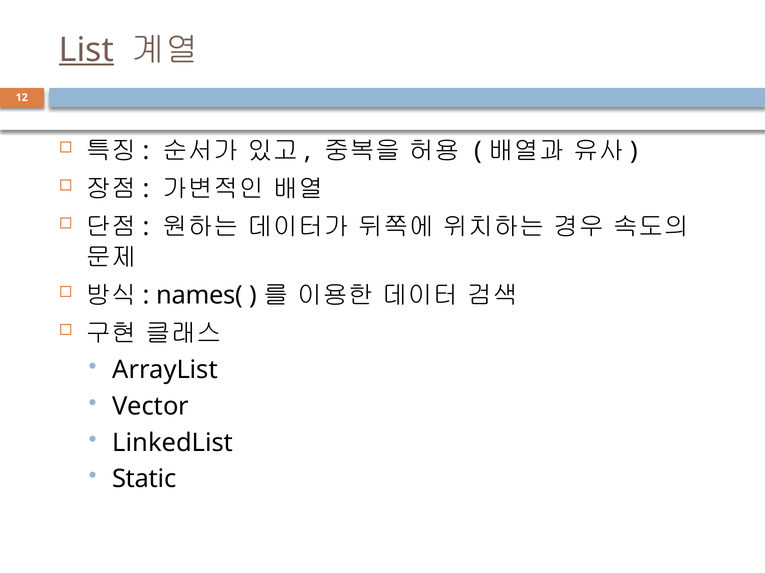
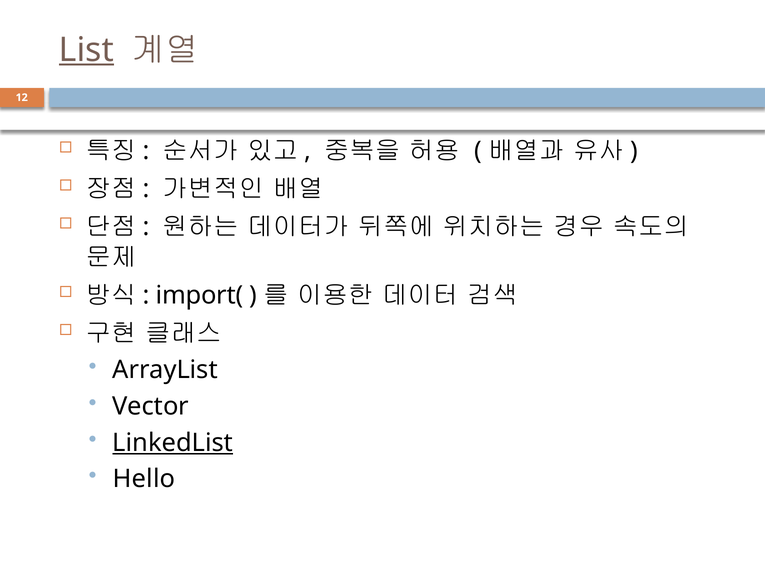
names(: names( -> import(
LinkedList underline: none -> present
Static: Static -> Hello
